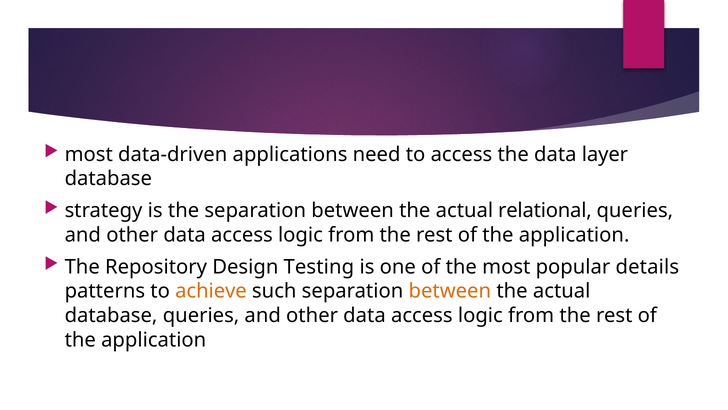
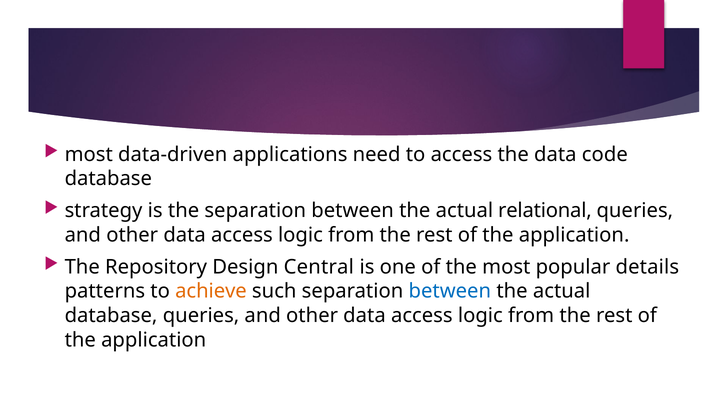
layer: layer -> code
Testing: Testing -> Central
between at (450, 291) colour: orange -> blue
